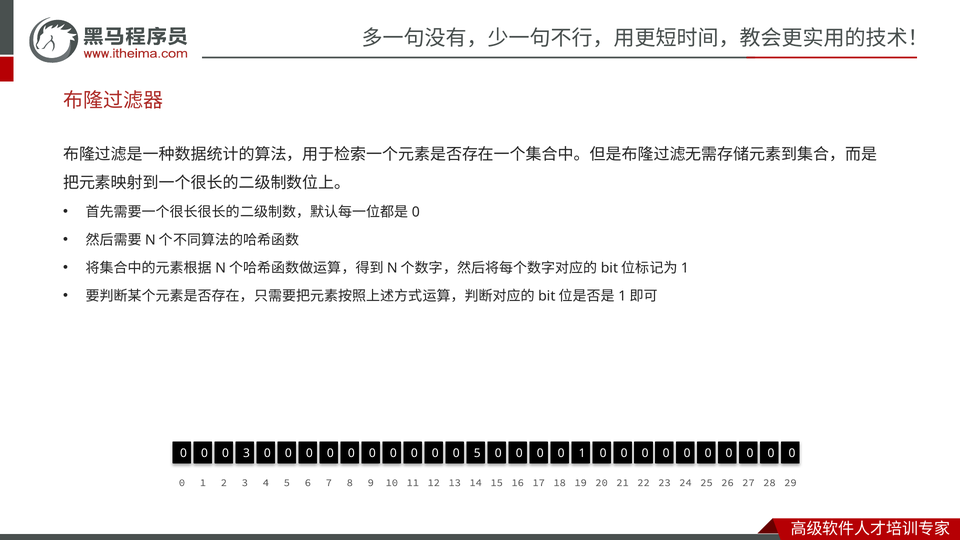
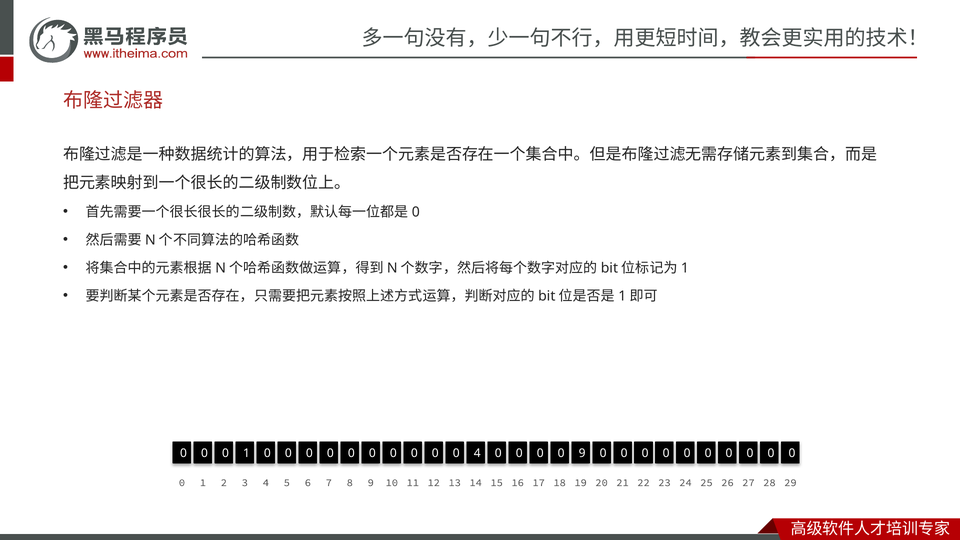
3 at (246, 453): 3 -> 1
0 5: 5 -> 4
1 at (582, 453): 1 -> 9
